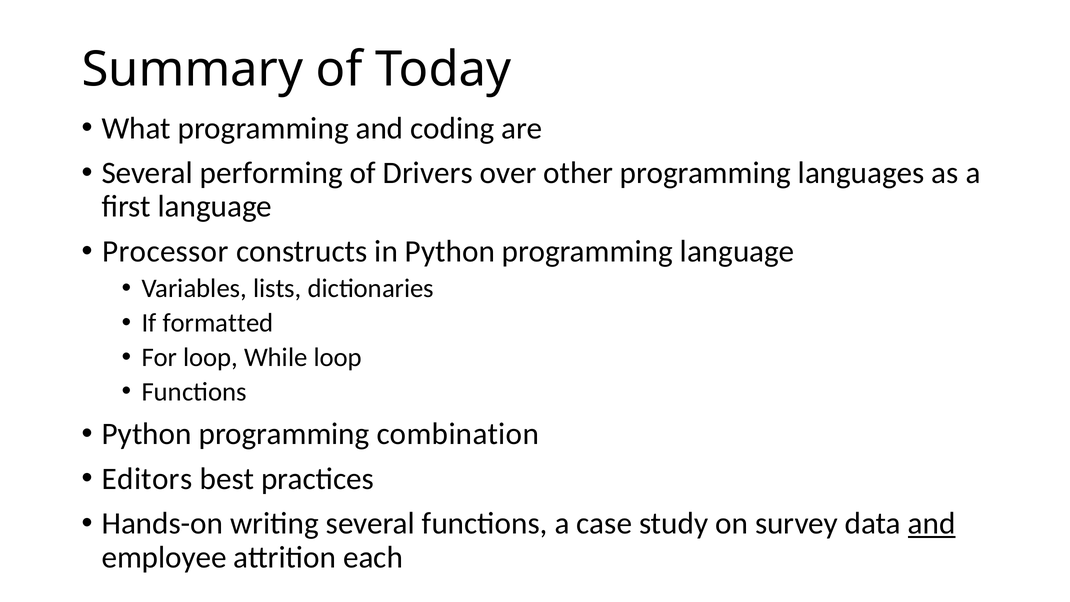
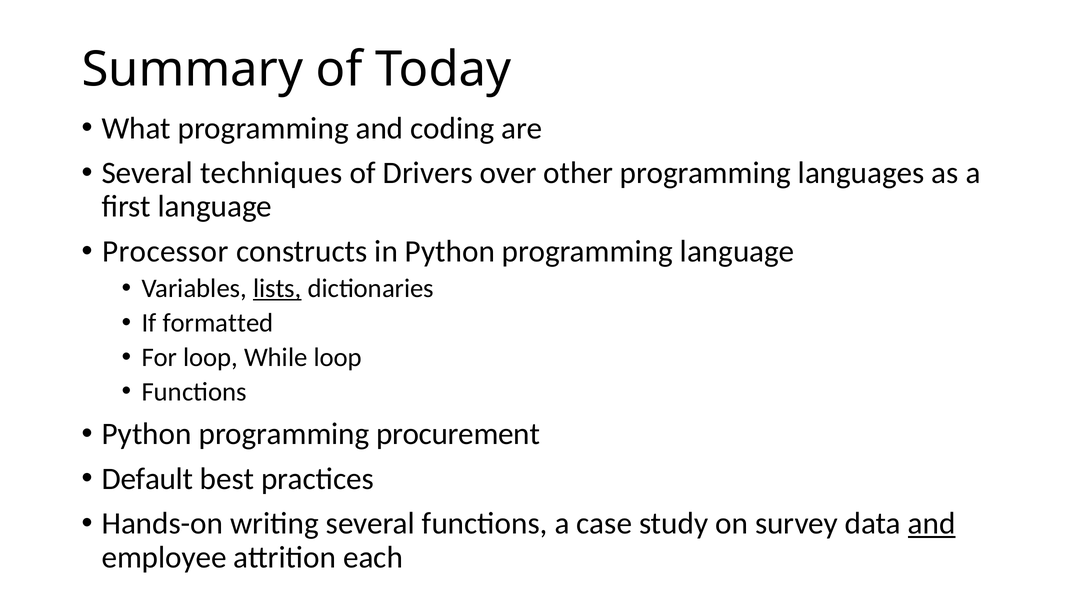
performing: performing -> techniques
lists underline: none -> present
combination: combination -> procurement
Editors: Editors -> Default
